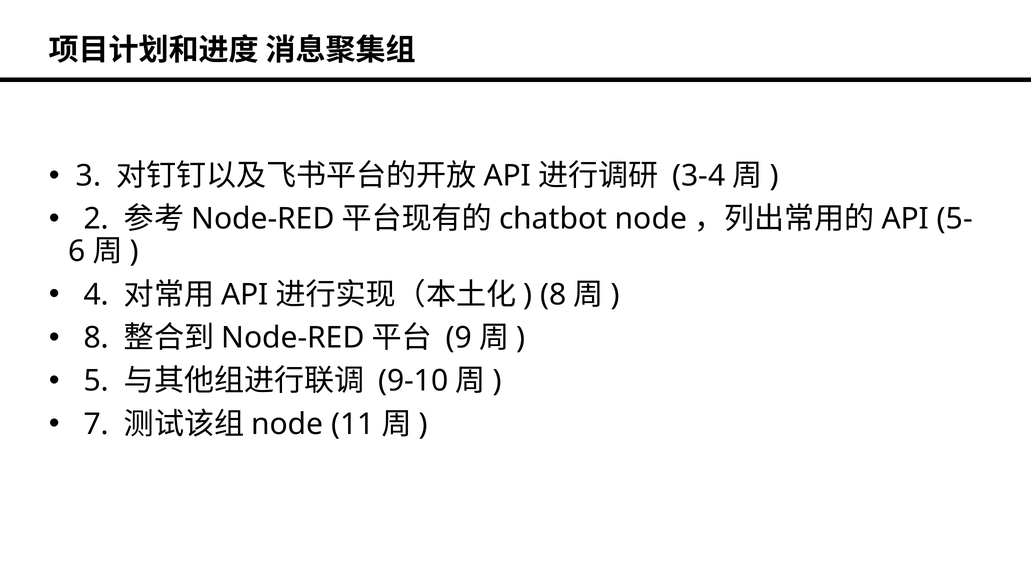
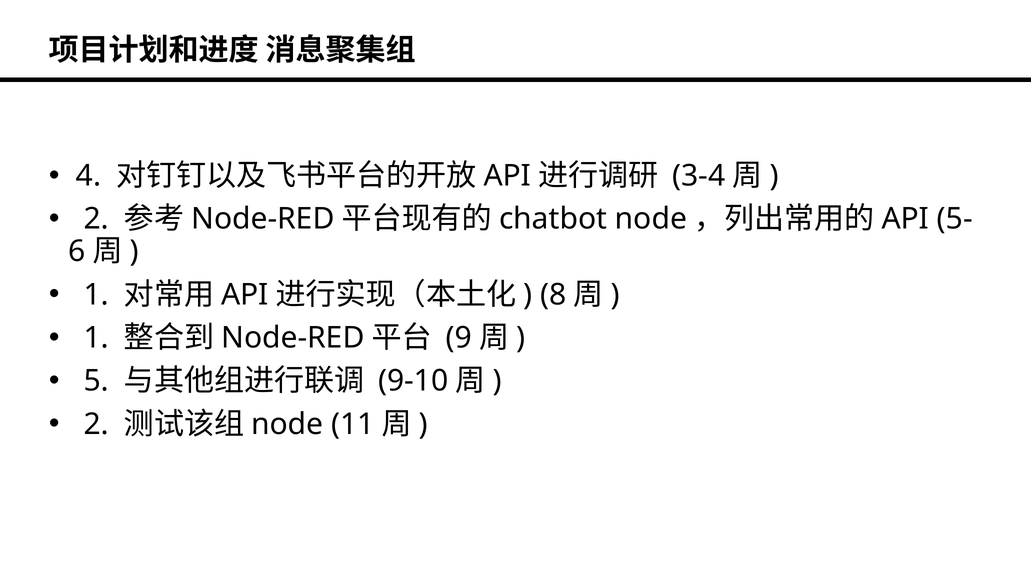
3: 3 -> 4
4 at (96, 295): 4 -> 1
8 at (96, 338): 8 -> 1
7 at (96, 424): 7 -> 2
